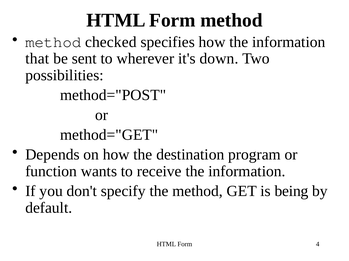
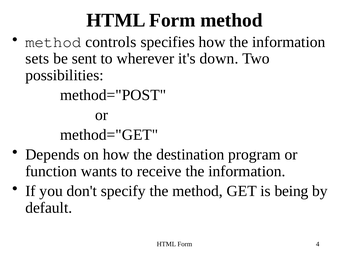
checked: checked -> controls
that: that -> sets
